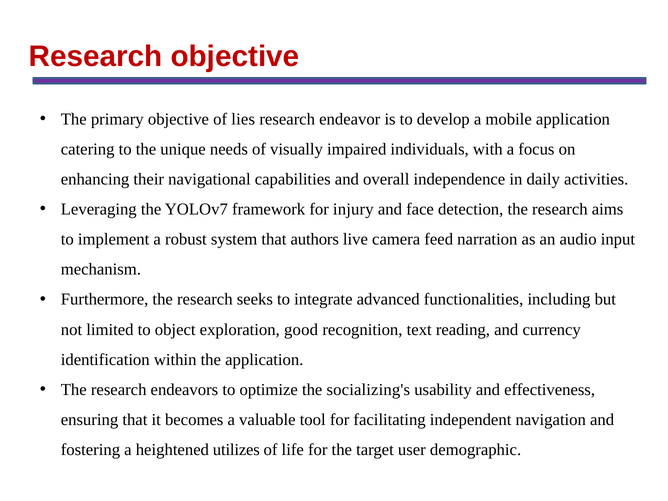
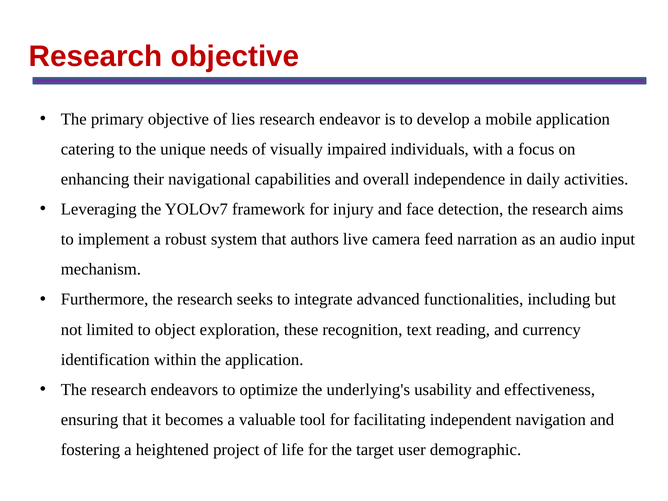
good: good -> these
socializing's: socializing's -> underlying's
utilizes: utilizes -> project
